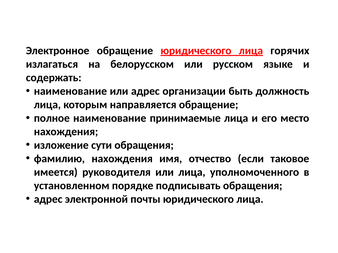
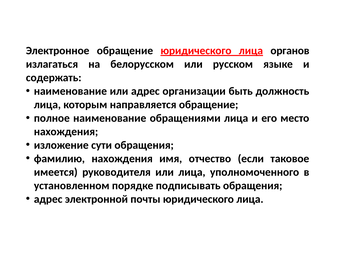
горячих: горячих -> органов
принимаемые: принимаемые -> обращениями
